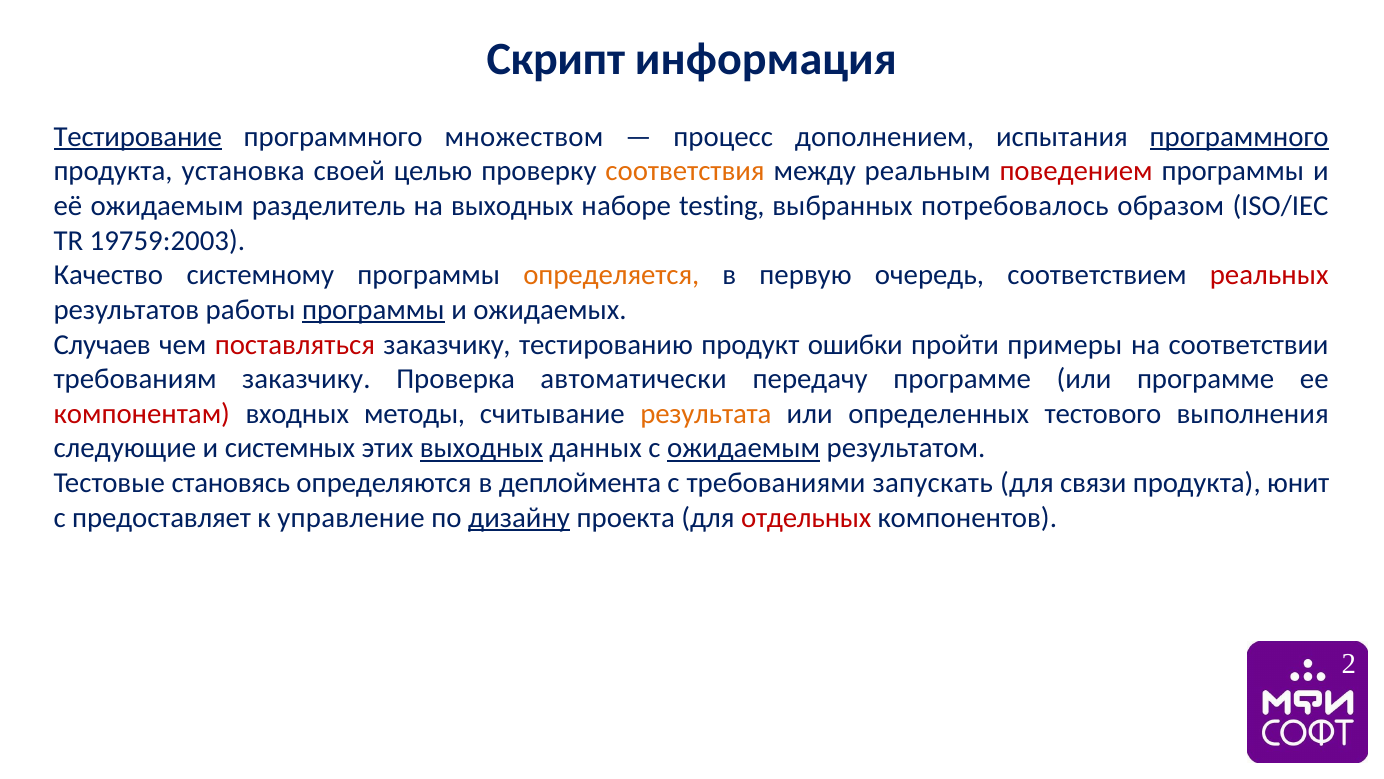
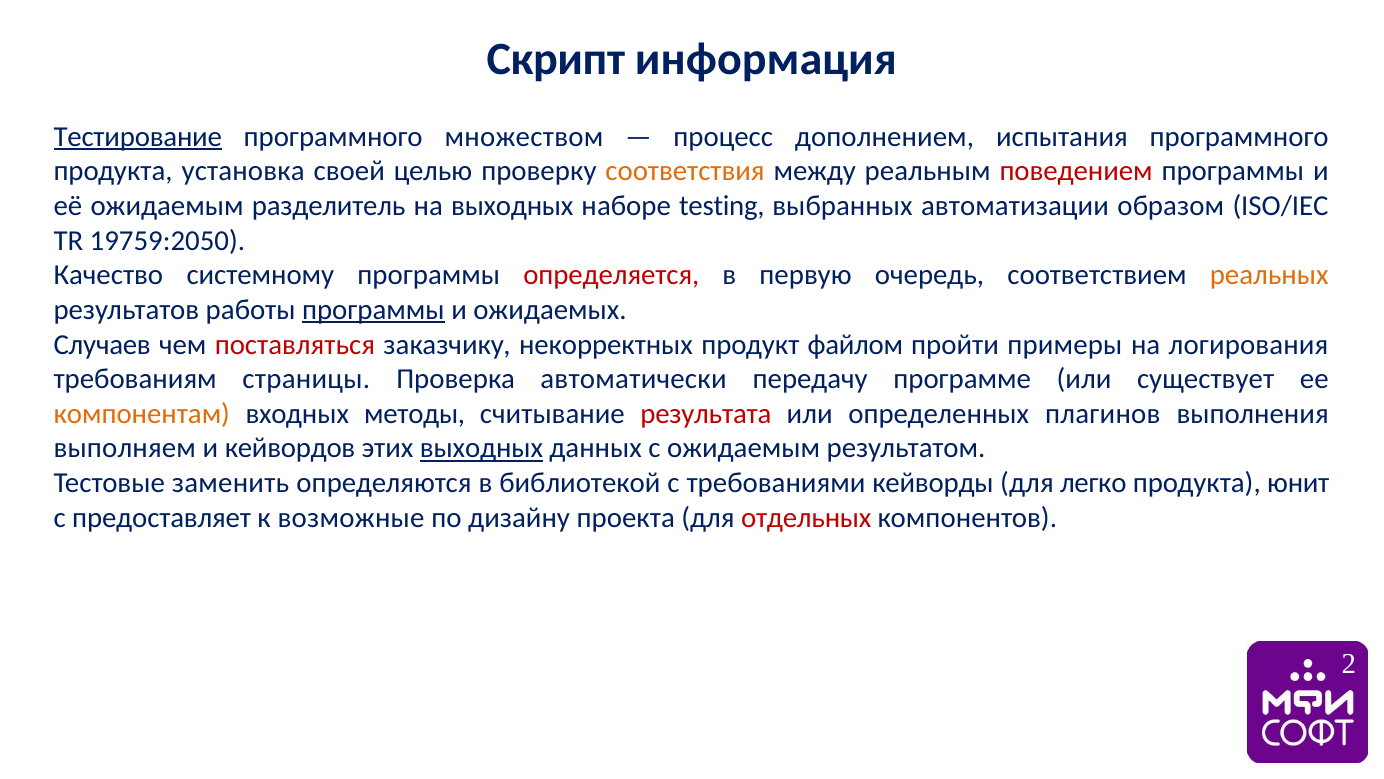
программного at (1239, 137) underline: present -> none
потребовалось: потребовалось -> автоматизации
19759:2003: 19759:2003 -> 19759:2050
определяется colour: orange -> red
реальных colour: red -> orange
тестированию: тестированию -> некорректных
ошибки: ошибки -> файлом
соответствии: соответствии -> логирования
требованиям заказчику: заказчику -> страницы
или программе: программе -> существует
компонентам colour: red -> orange
результата colour: orange -> red
тестового: тестового -> плагинов
следующие: следующие -> выполняем
системных: системных -> кейвордов
ожидаемым at (744, 448) underline: present -> none
становясь: становясь -> заменить
деплоймента: деплоймента -> библиотекой
запускать: запускать -> кейворды
связи: связи -> легко
управление: управление -> возможные
дизайну underline: present -> none
